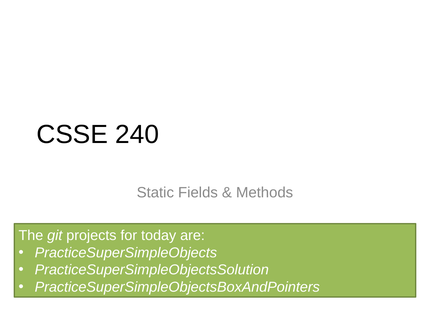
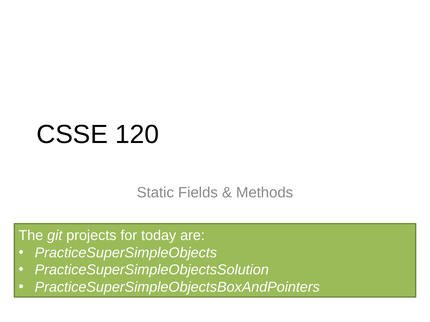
240: 240 -> 120
